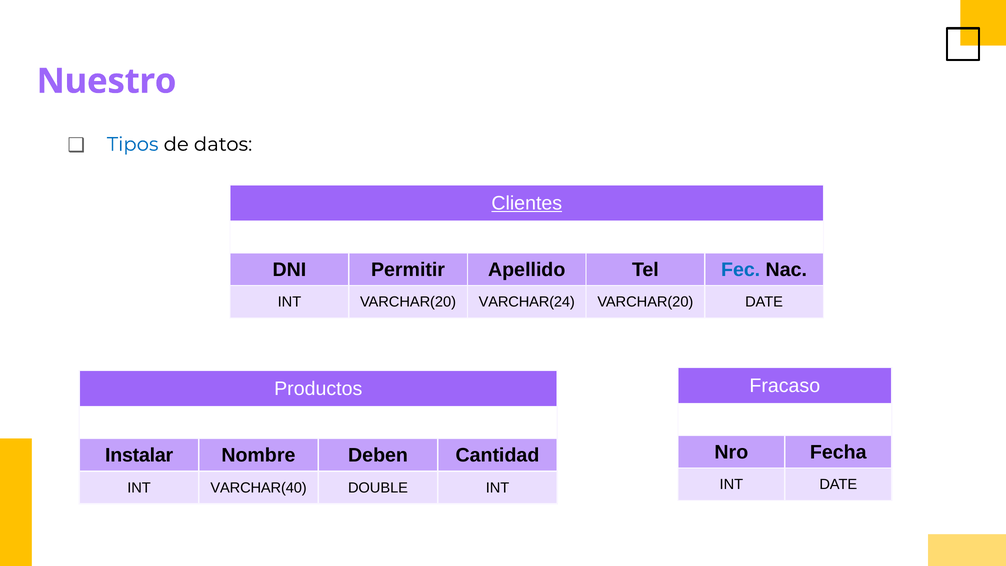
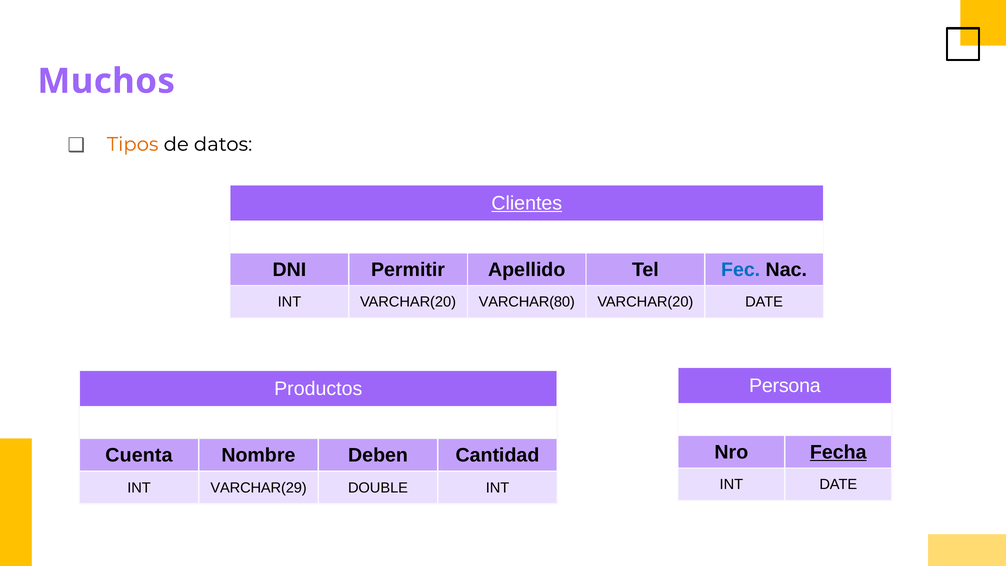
Nuestro: Nuestro -> Muchos
Tipos colour: blue -> orange
VARCHAR(24: VARCHAR(24 -> VARCHAR(80
Fracaso: Fracaso -> Persona
Fecha underline: none -> present
Instalar: Instalar -> Cuenta
VARCHAR(40: VARCHAR(40 -> VARCHAR(29
